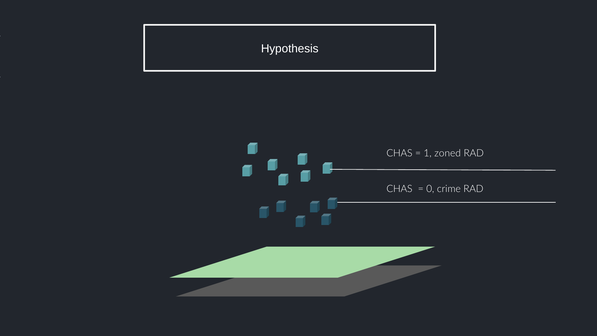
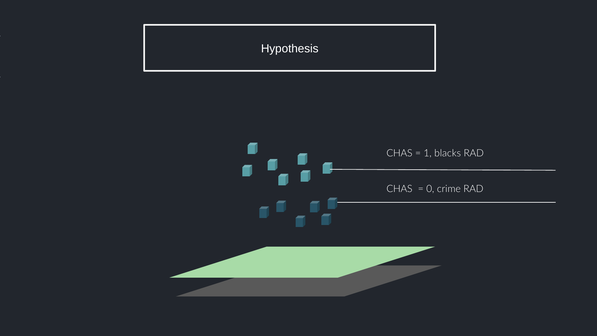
zoned: zoned -> blacks
